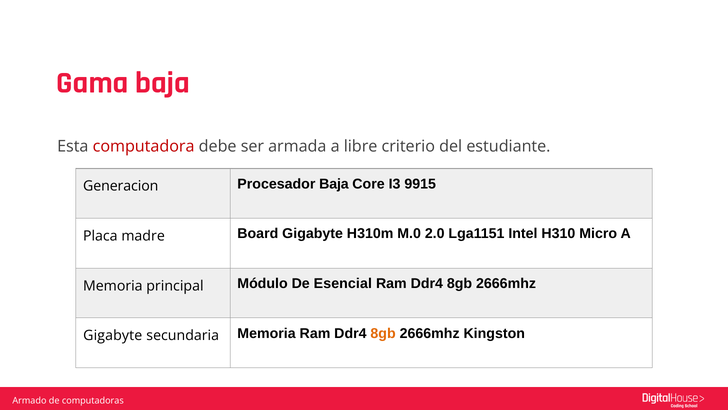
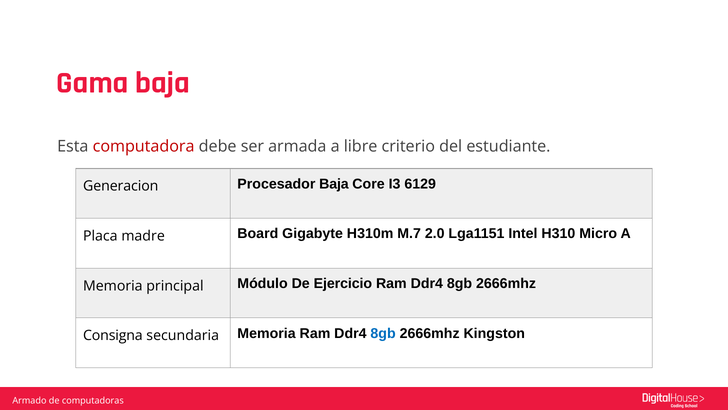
9915: 9915 -> 6129
M.0: M.0 -> M.7
Esencial: Esencial -> Ejercicio
Gigabyte at (113, 335): Gigabyte -> Consigna
8gb at (383, 333) colour: orange -> blue
